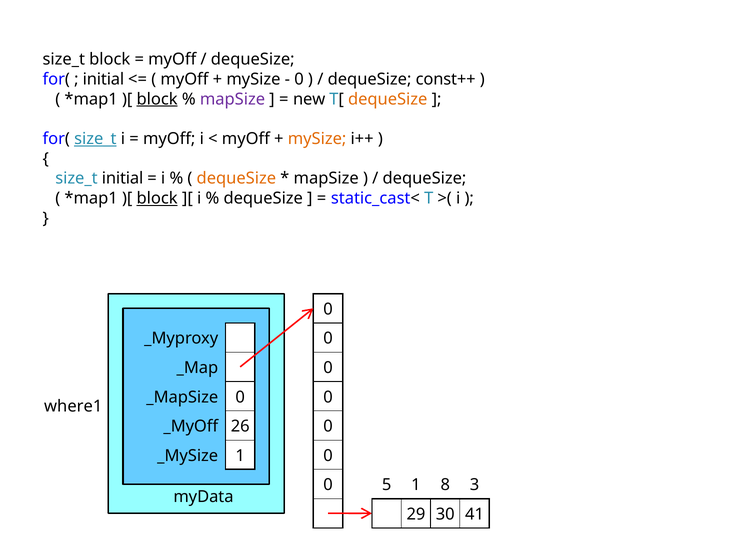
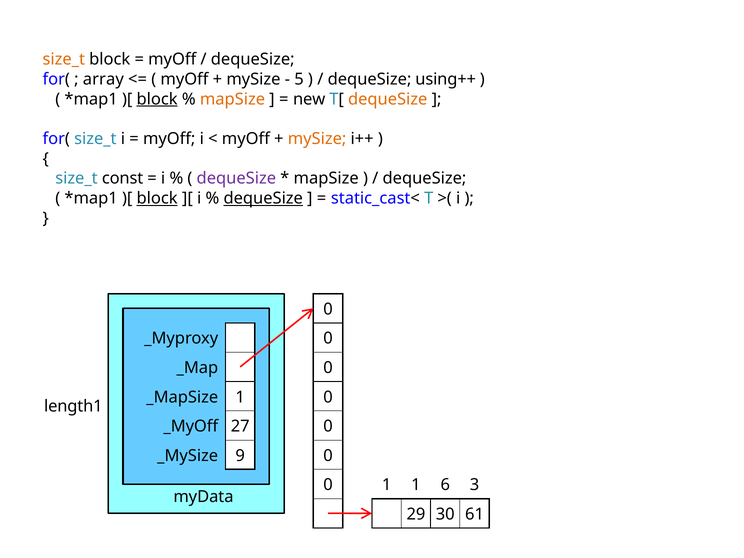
size_t at (64, 59) colour: black -> orange
initial at (103, 79): initial -> array
0 at (299, 79): 0 -> 5
const++: const++ -> using++
mapSize at (232, 99) colour: purple -> orange
size_t at (95, 139) underline: present -> none
size_t initial: initial -> const
dequeSize at (236, 178) colour: orange -> purple
dequeSize at (263, 198) underline: none -> present
0 at (240, 397): 0 -> 1
where1: where1 -> length1
26: 26 -> 27
1 at (240, 456): 1 -> 9
0 5: 5 -> 1
8: 8 -> 6
41: 41 -> 61
